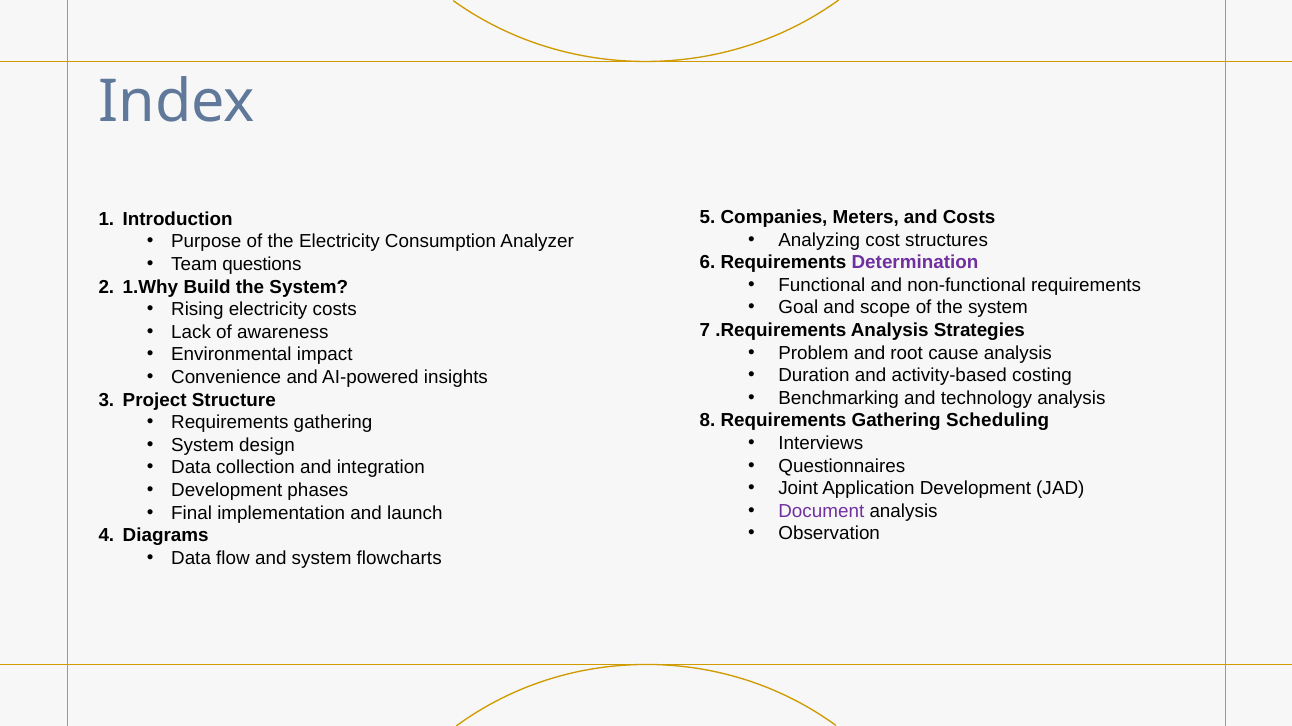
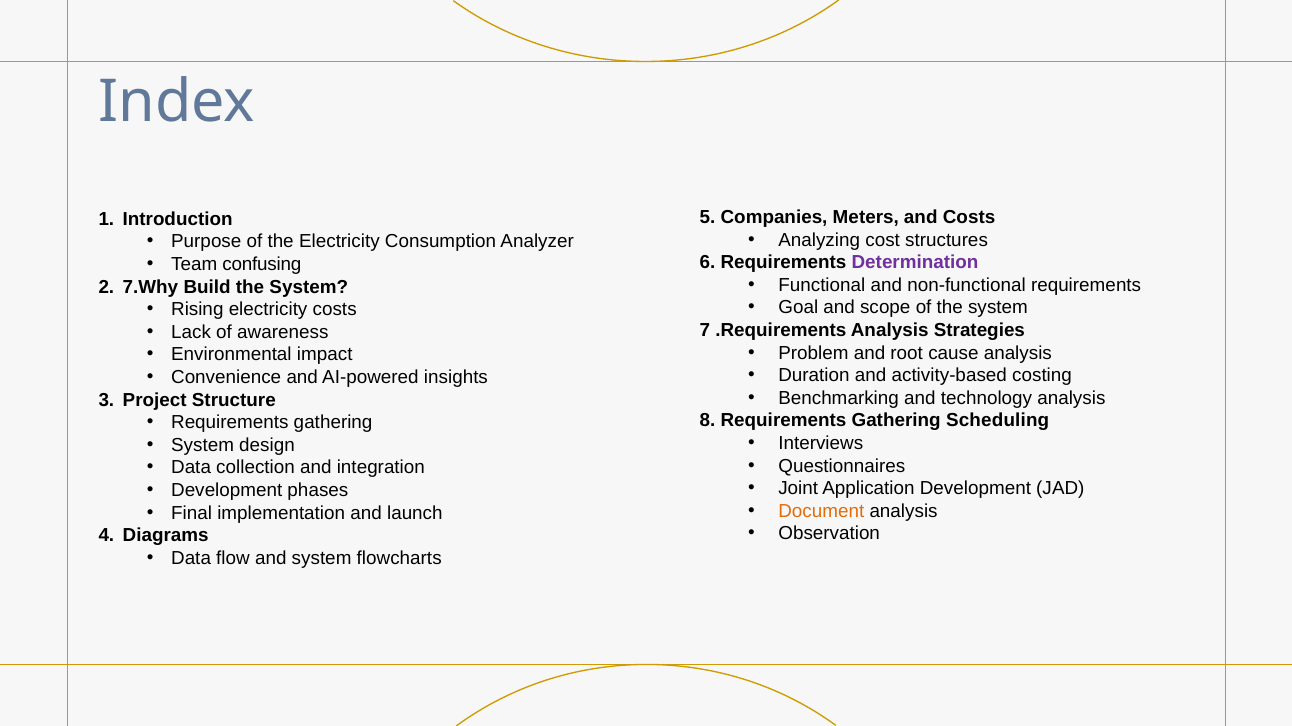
questions: questions -> confusing
1.Why: 1.Why -> 7.Why
Document colour: purple -> orange
